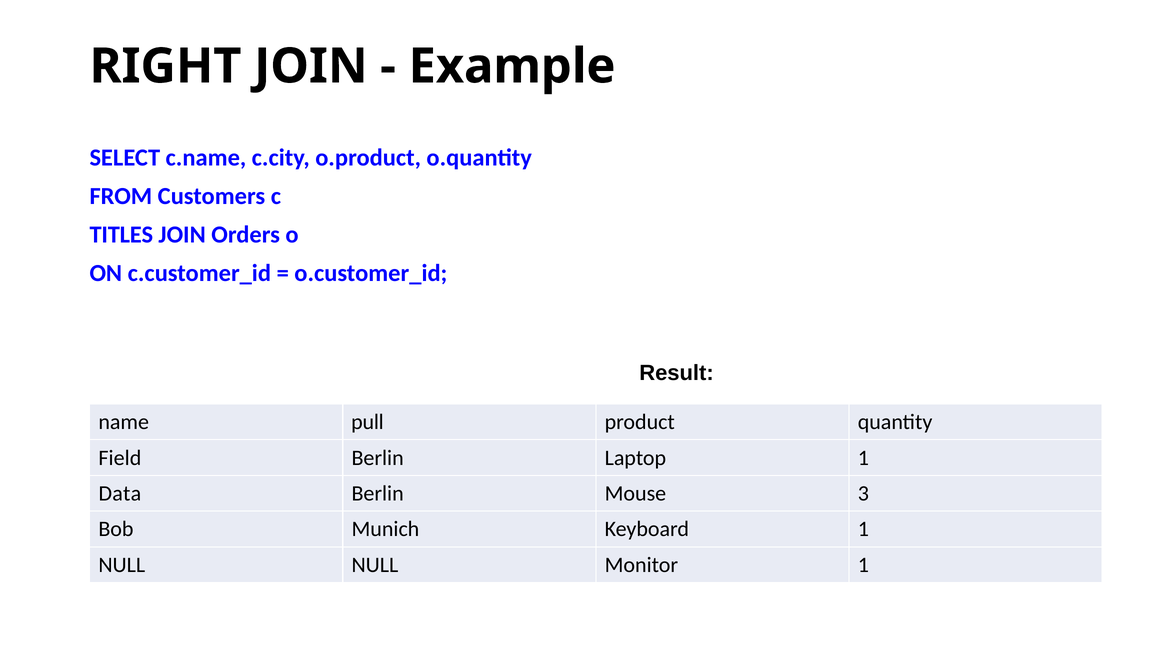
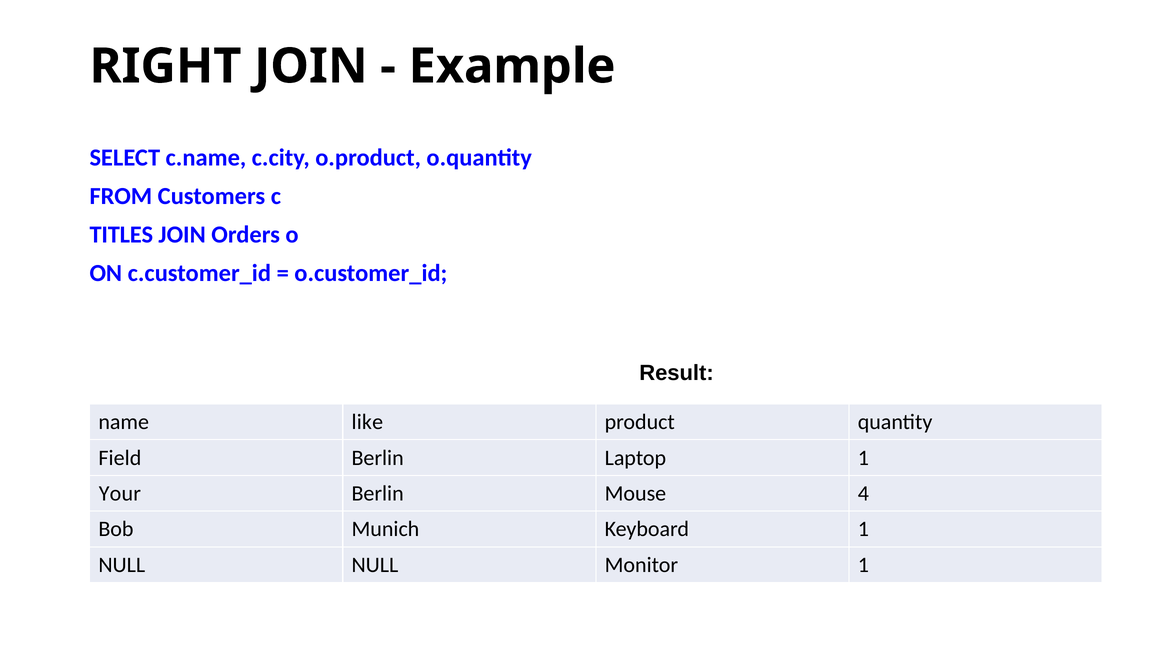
pull: pull -> like
Data: Data -> Your
3: 3 -> 4
